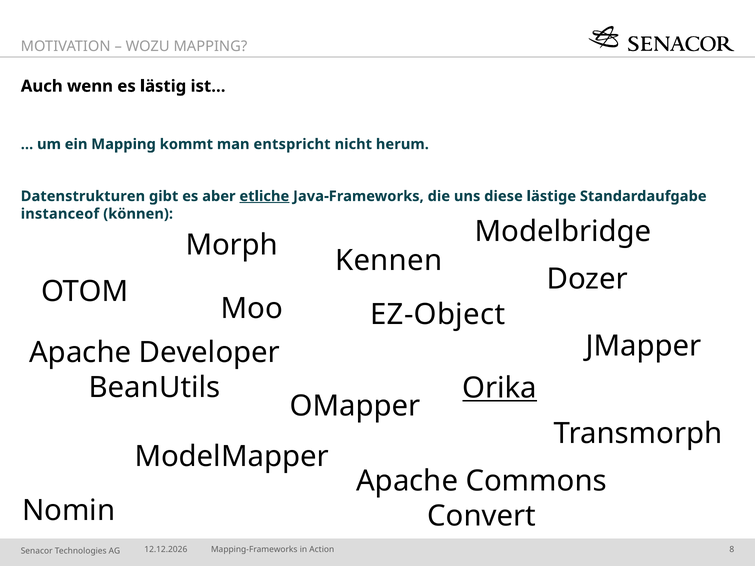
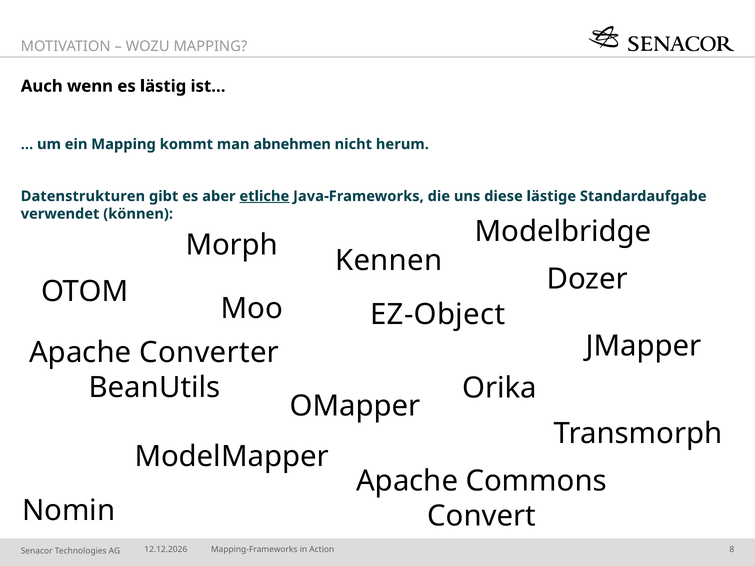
entspricht: entspricht -> abnehmen
instanceof: instanceof -> verwendet
Developer: Developer -> Converter
Orika underline: present -> none
